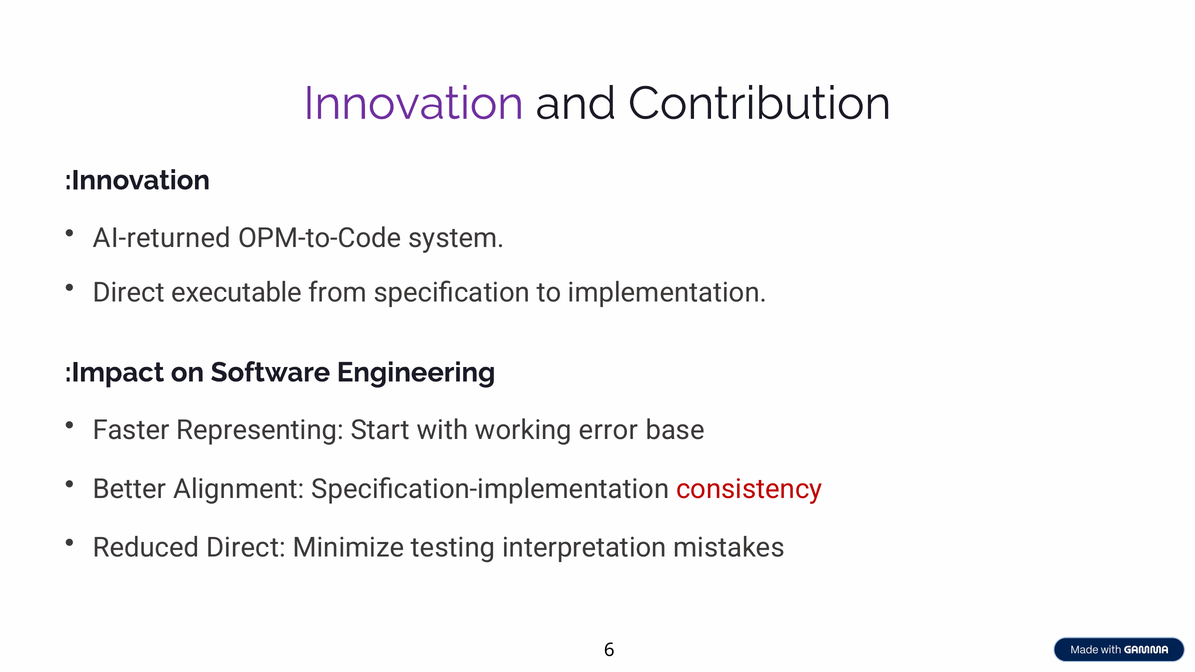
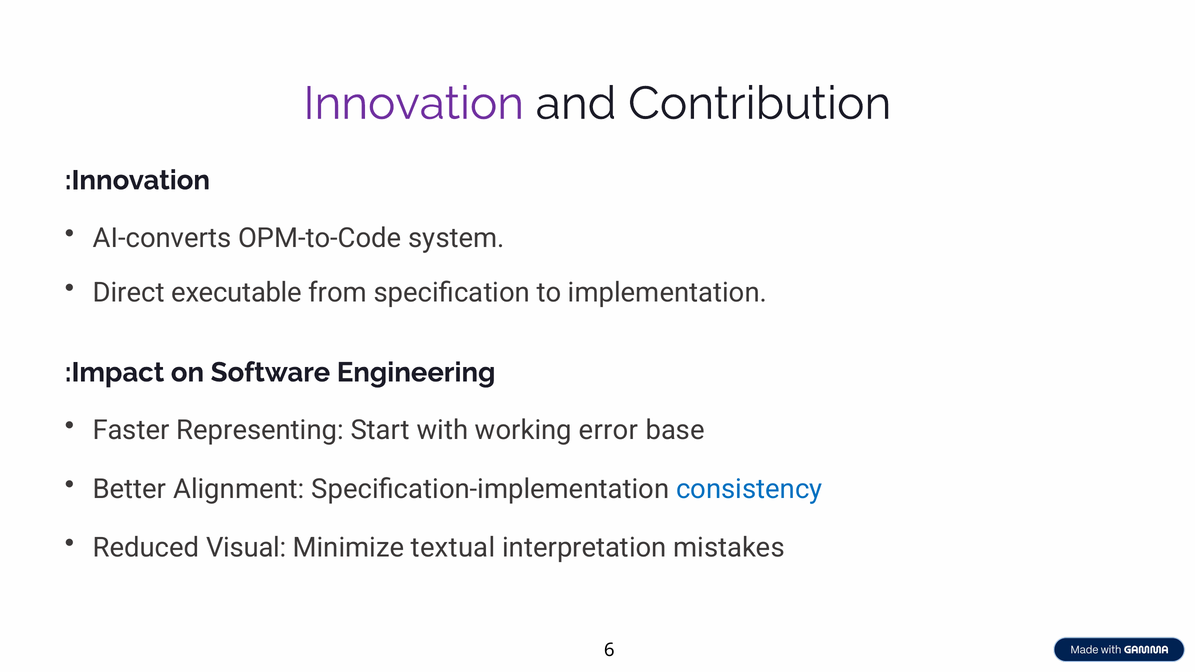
AI-returned: AI-returned -> AI-converts
consistency colour: red -> blue
Reduced Direct: Direct -> Visual
testing: testing -> textual
